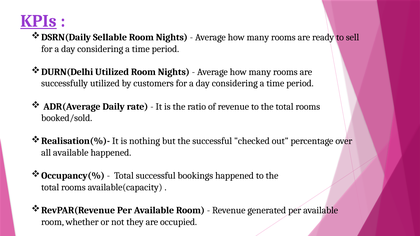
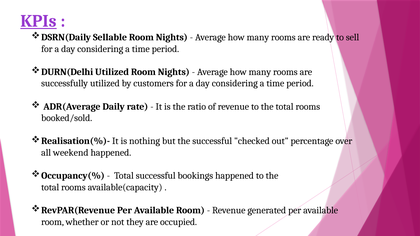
all available: available -> weekend
